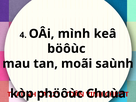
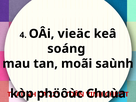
mình: mình -> vieäc
böôùc: böôùc -> soáng
